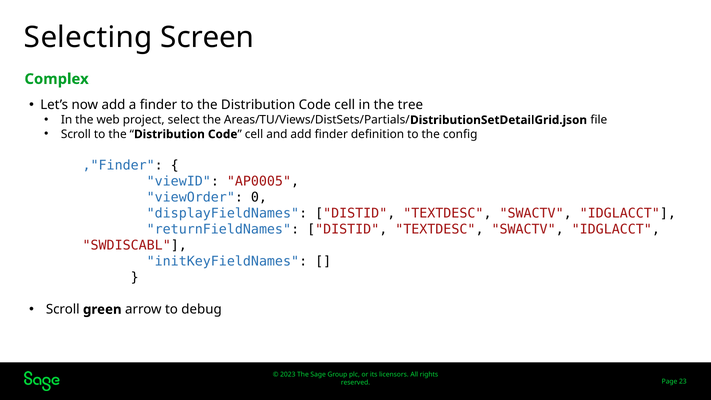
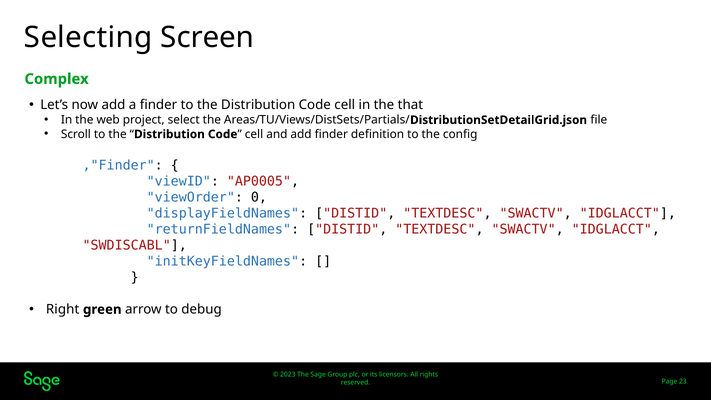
tree: tree -> that
Scroll at (63, 309): Scroll -> Right
